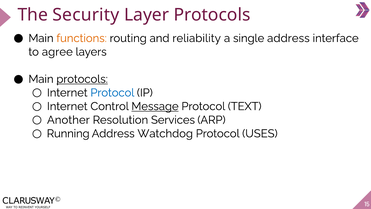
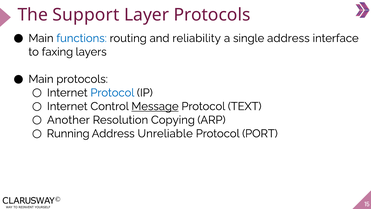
Security: Security -> Support
functions colour: orange -> blue
agree: agree -> faxing
protocols at (82, 79) underline: present -> none
Services: Services -> Copying
Watchdog: Watchdog -> Unreliable
USES: USES -> PORT
